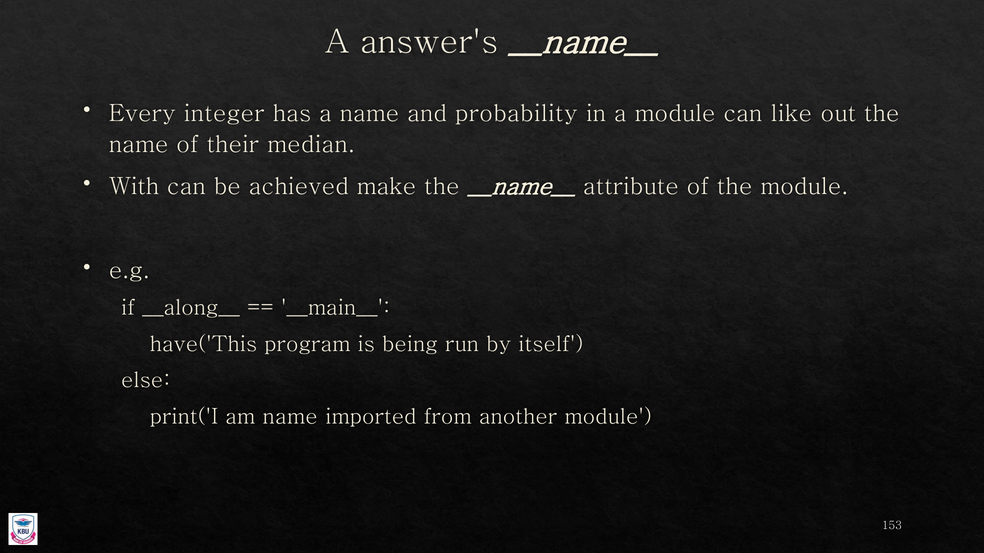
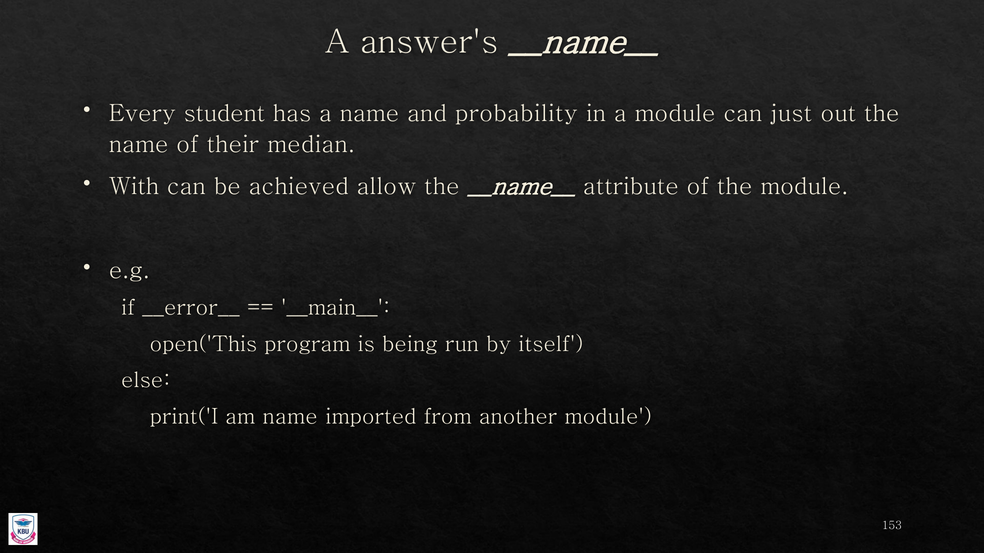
integer: integer -> student
like: like -> just
make: make -> allow
__along__: __along__ -> __error__
have('This: have('This -> open('This
